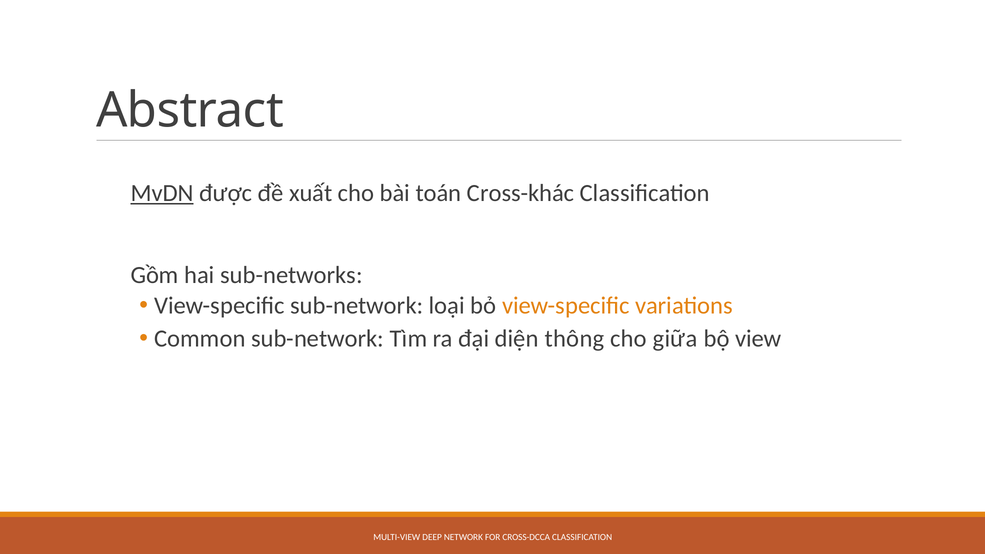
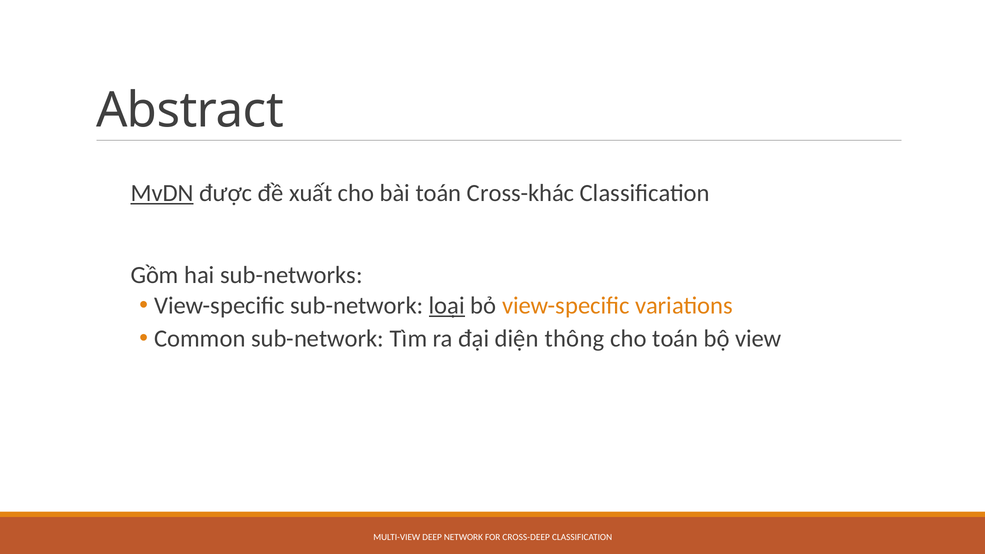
loại underline: none -> present
cho giữa: giữa -> toán
CROSS-DCCA: CROSS-DCCA -> CROSS-DEEP
